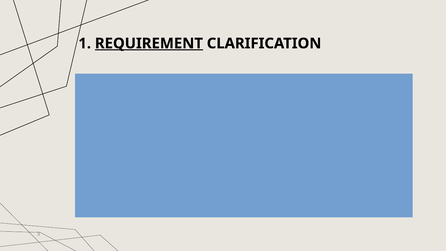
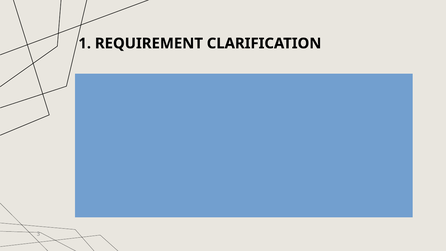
REQUIREMENT underline: present -> none
